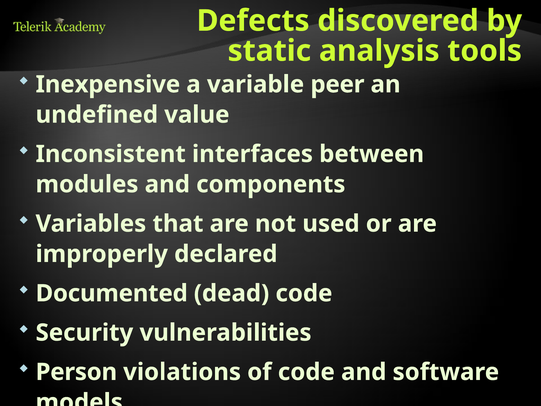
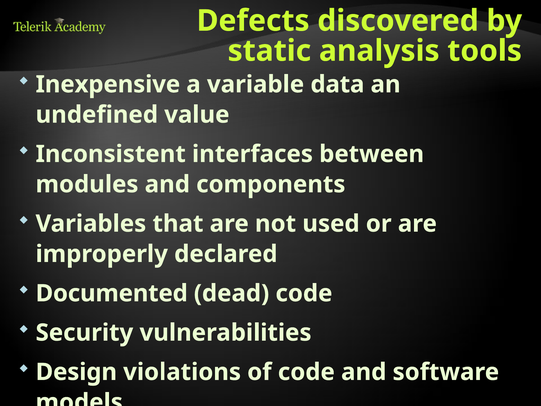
peer: peer -> data
Person: Person -> Design
